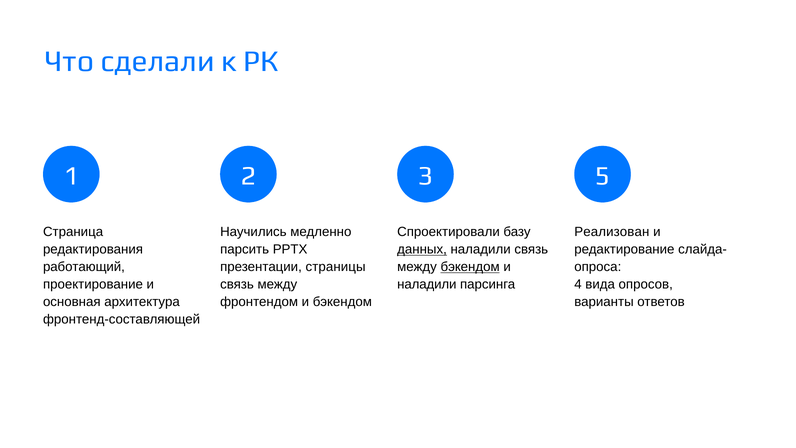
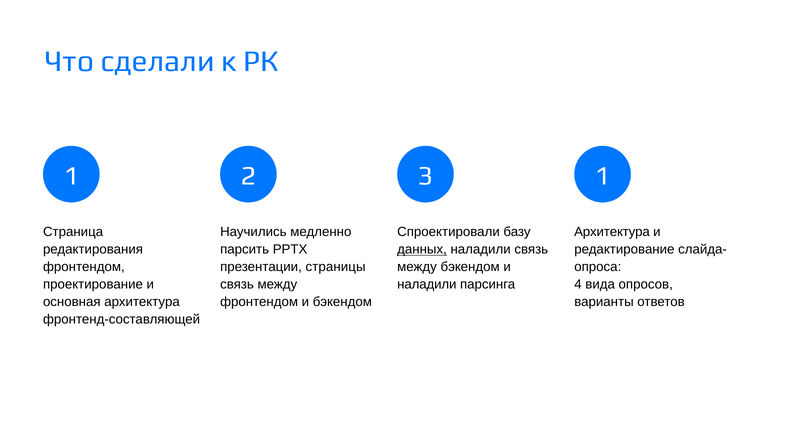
3 5: 5 -> 1
Реализован at (612, 232): Реализован -> Архитектура
работающий at (84, 267): работающий -> фронтендом
бэкендом at (470, 267) underline: present -> none
